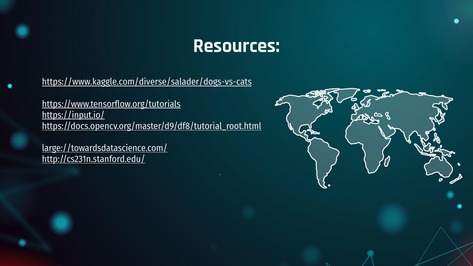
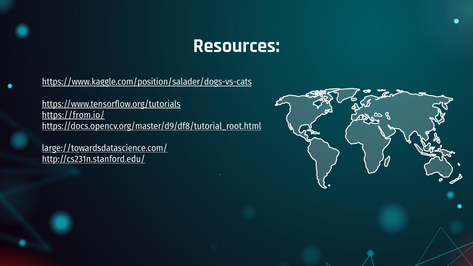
https://www.kaggle.com/diverse/salader/dogs-vs-cats: https://www.kaggle.com/diverse/salader/dogs-vs-cats -> https://www.kaggle.com/position/salader/dogs-vs-cats
https://input.io/: https://input.io/ -> https://from.io/
